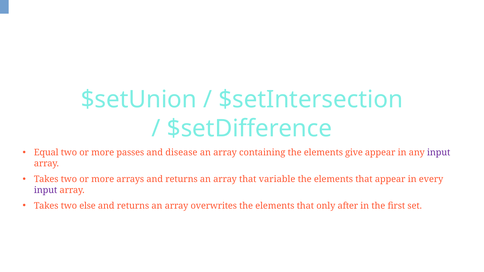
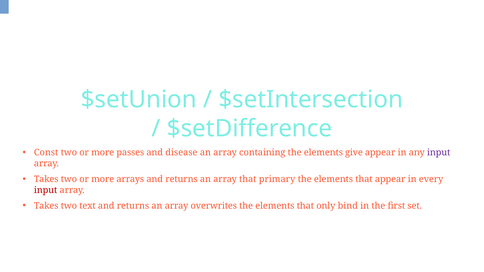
Equal: Equal -> Const
variable: variable -> primary
input at (46, 190) colour: purple -> red
else: else -> text
after: after -> bind
